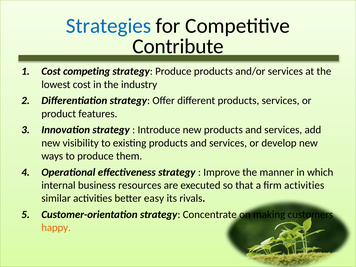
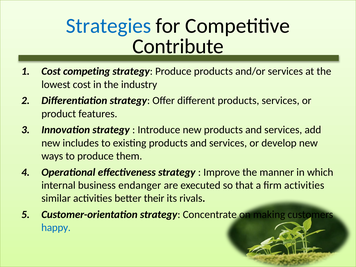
visibility: visibility -> includes
resources: resources -> endanger
easy: easy -> their
happy colour: orange -> blue
